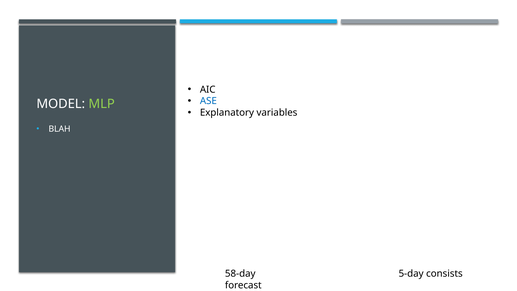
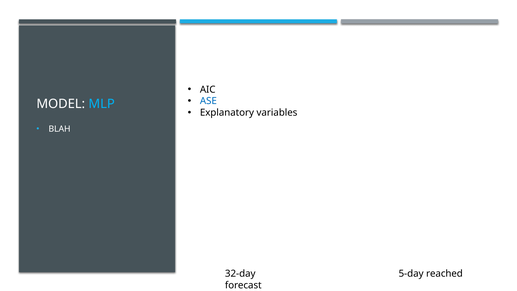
MLP colour: light green -> light blue
58-day: 58-day -> 32-day
consists: consists -> reached
